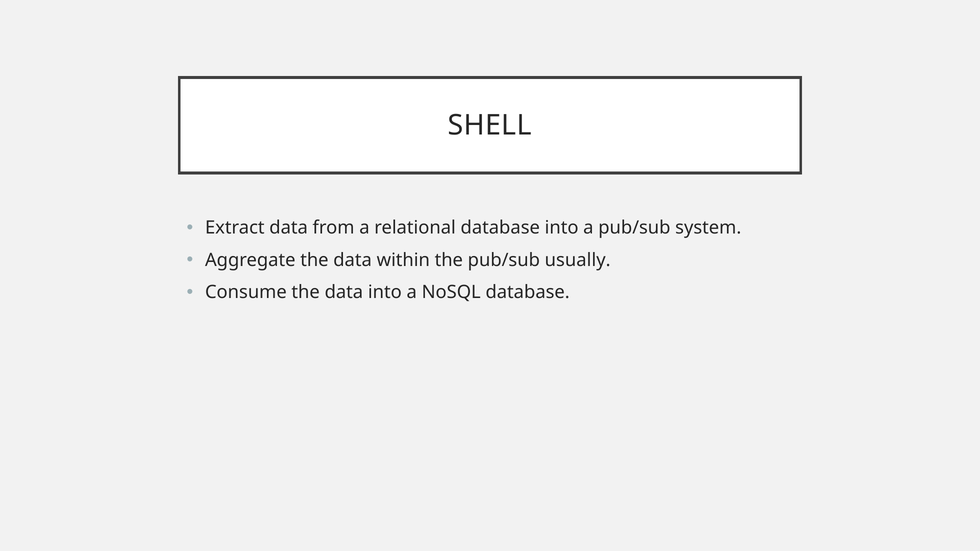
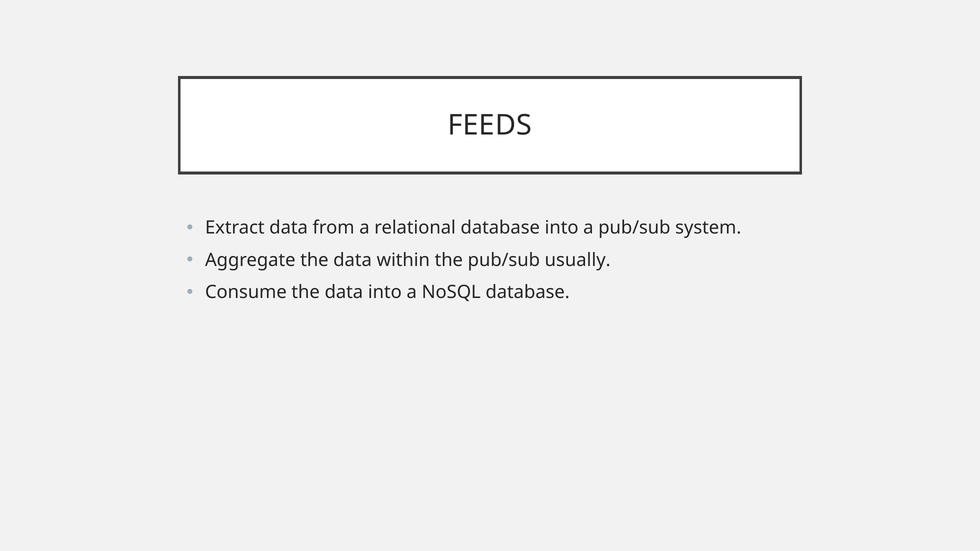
SHELL: SHELL -> FEEDS
